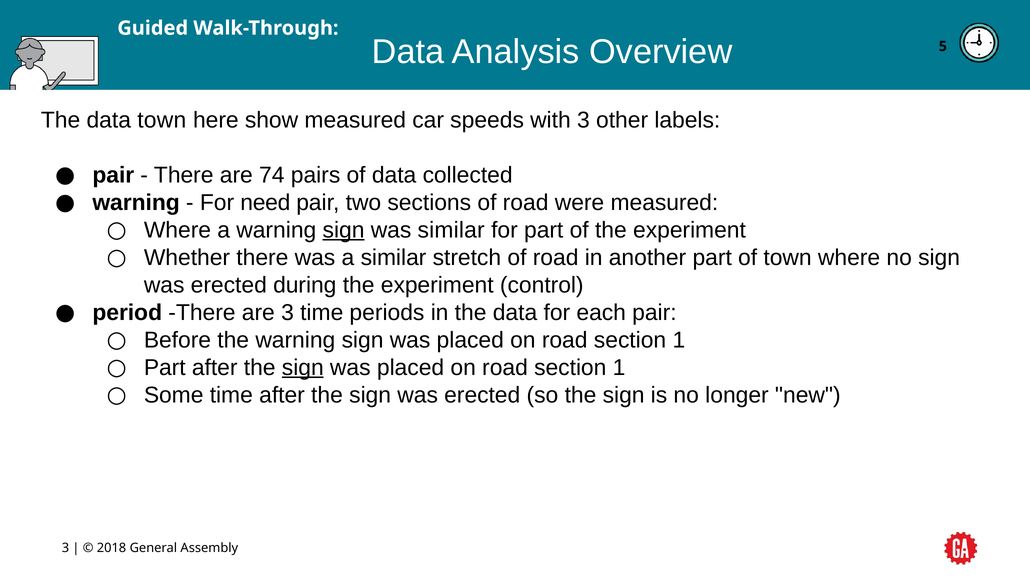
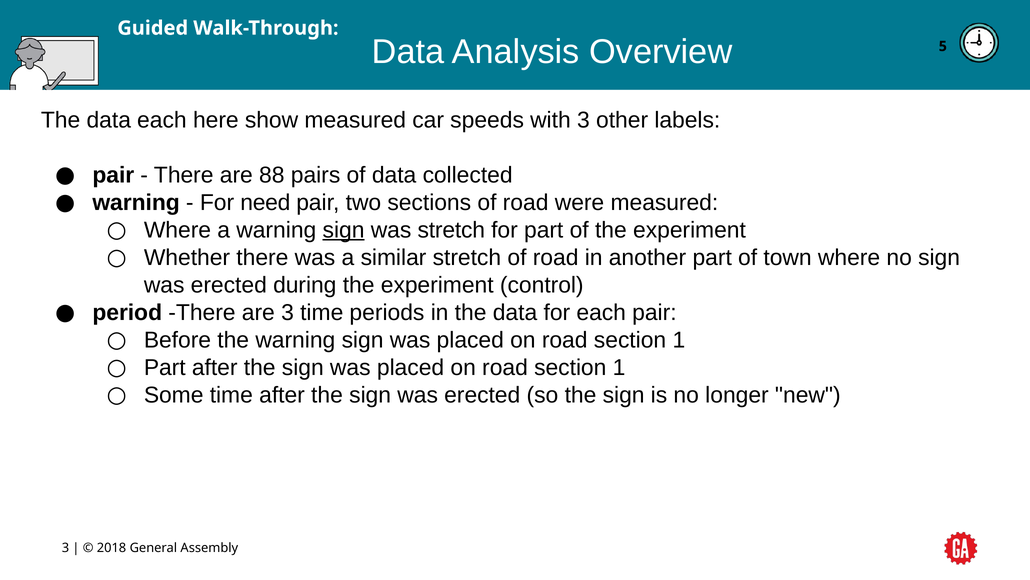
data town: town -> each
74: 74 -> 88
was similar: similar -> stretch
sign at (303, 367) underline: present -> none
